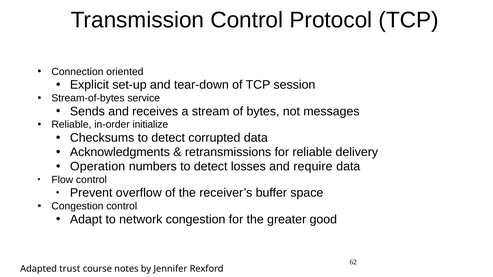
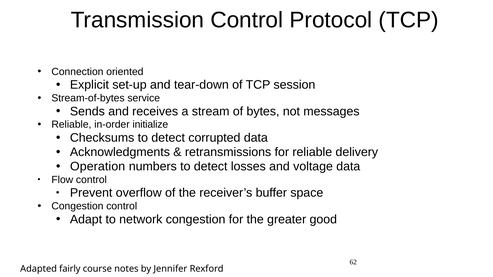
require: require -> voltage
trust: trust -> fairly
